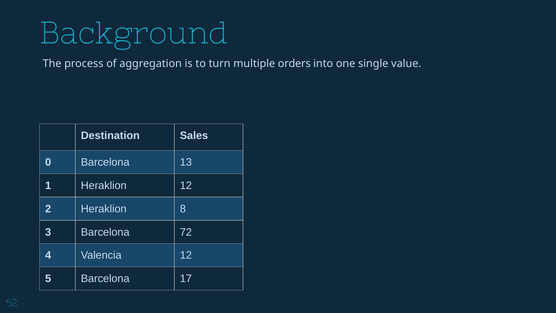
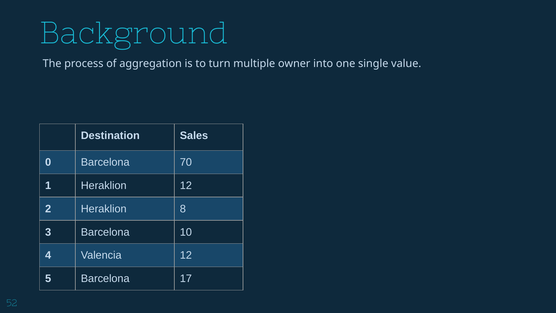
orders: orders -> owner
13: 13 -> 70
72: 72 -> 10
